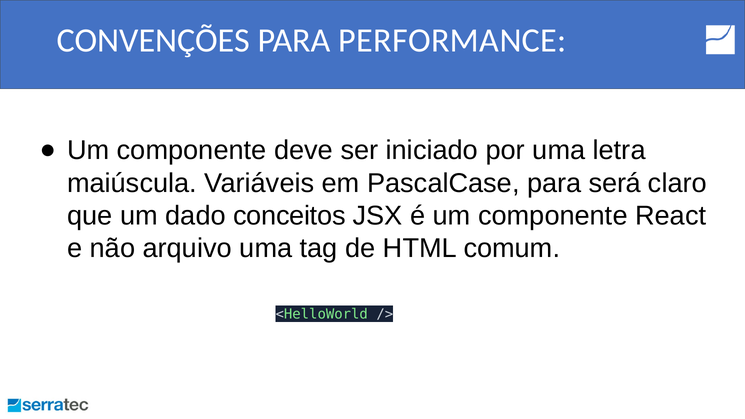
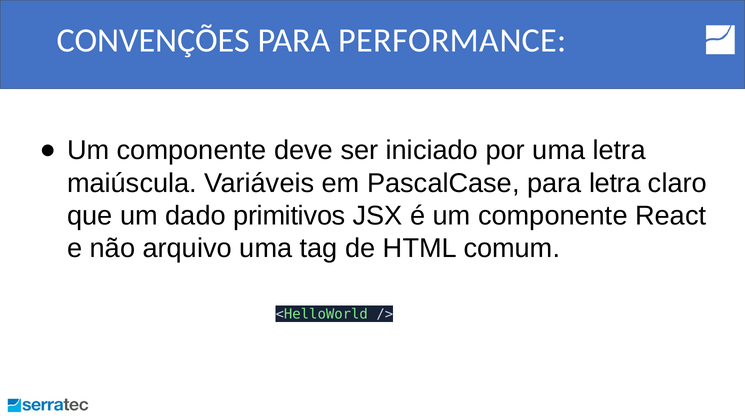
para será: será -> letra
conceitos: conceitos -> primitivos
